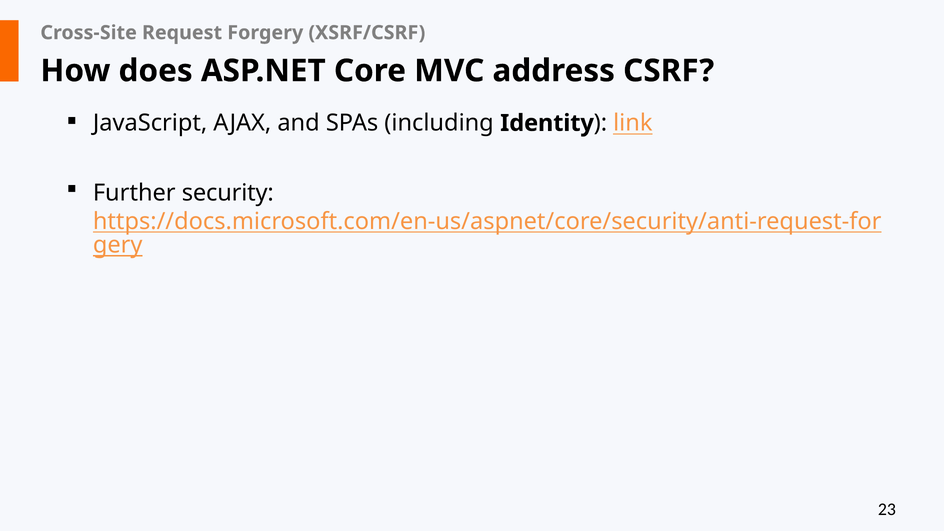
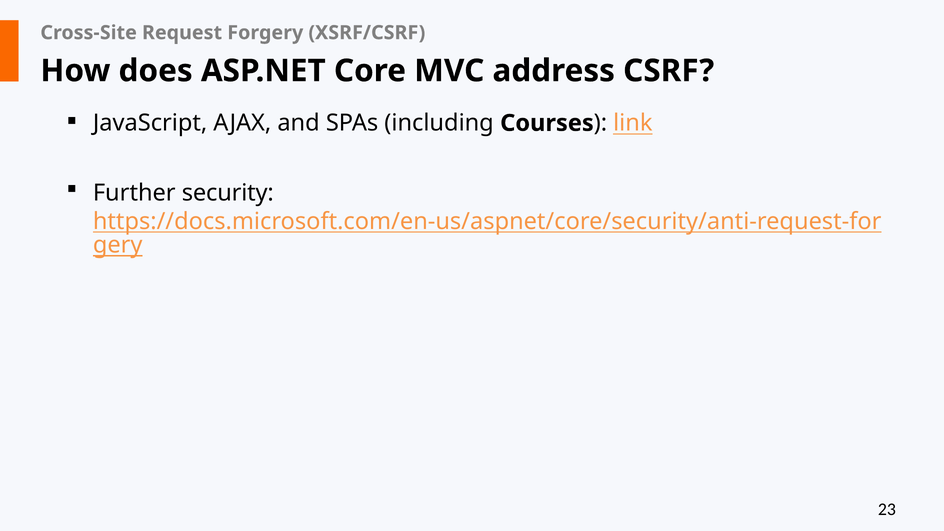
Identity: Identity -> Courses
